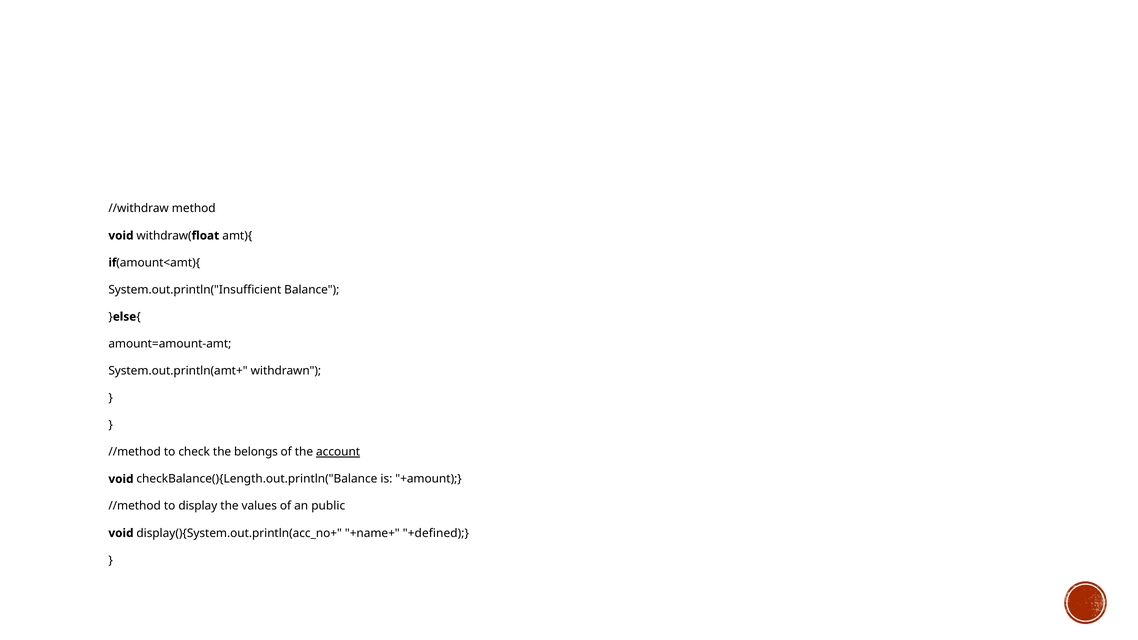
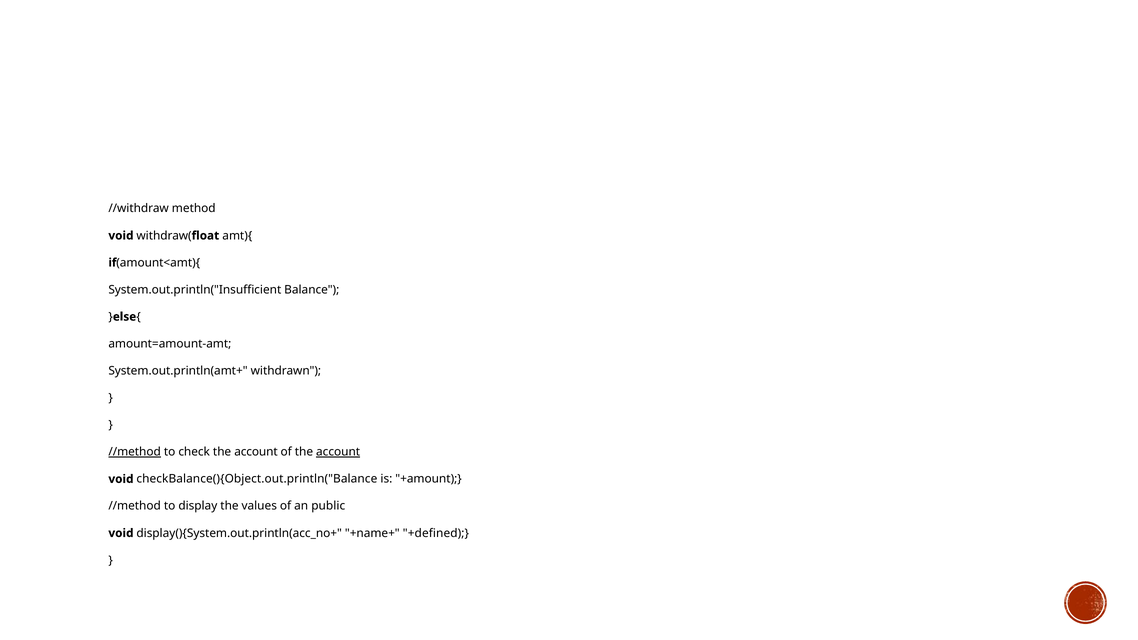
//method at (135, 452) underline: none -> present
check the belongs: belongs -> account
checkBalance(){Length.out.println("Balance: checkBalance(){Length.out.println("Balance -> checkBalance(){Object.out.println("Balance
